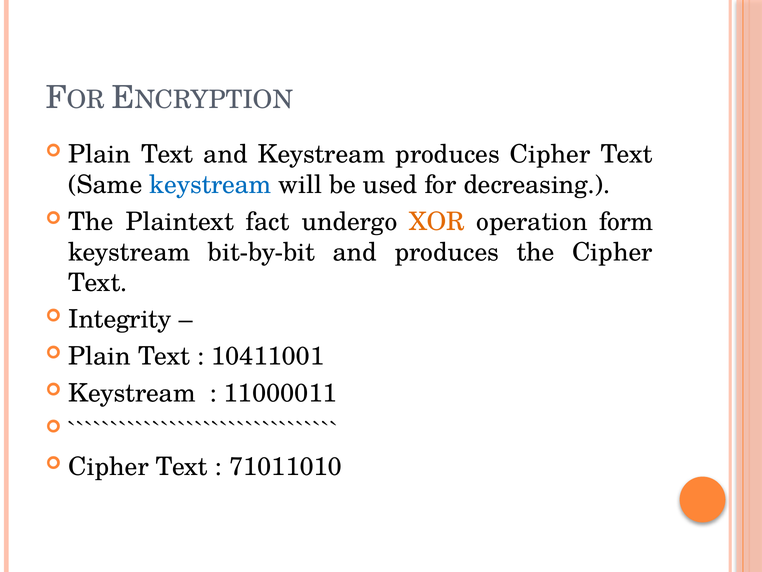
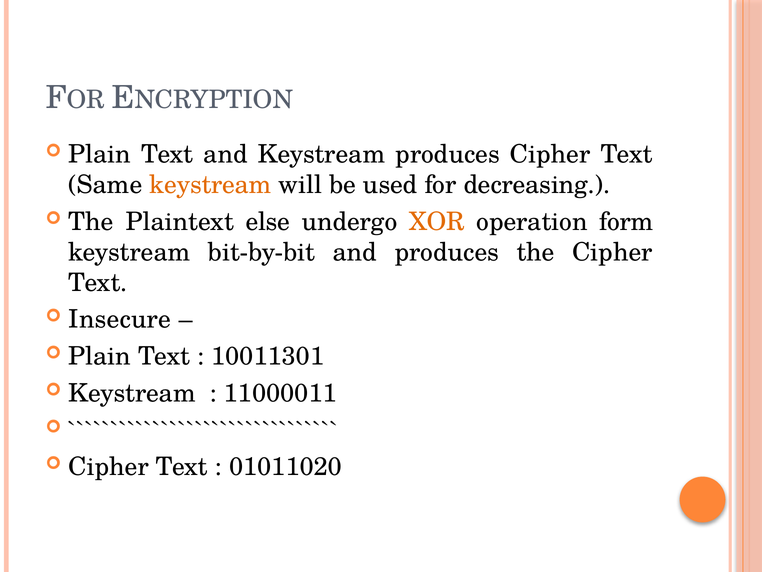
keystream at (210, 185) colour: blue -> orange
fact: fact -> else
Integrity: Integrity -> Insecure
10411001: 10411001 -> 10011301
71011010: 71011010 -> 01011020
